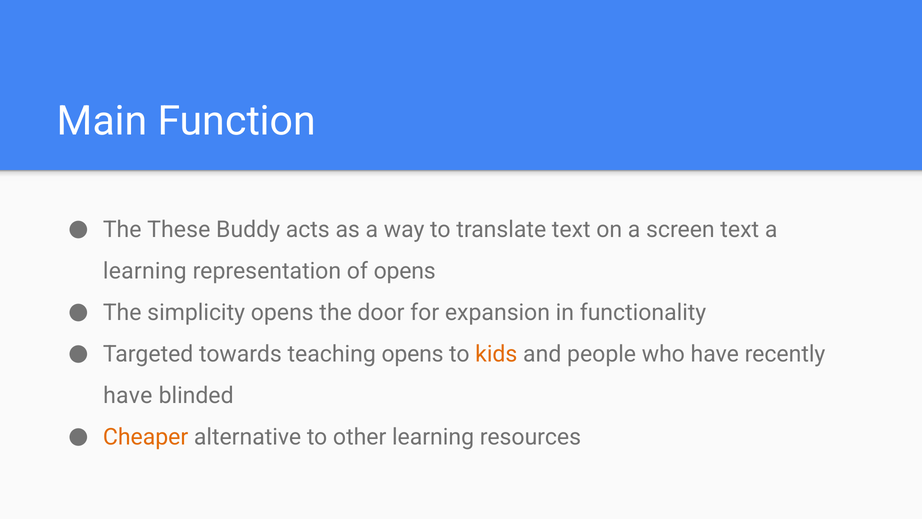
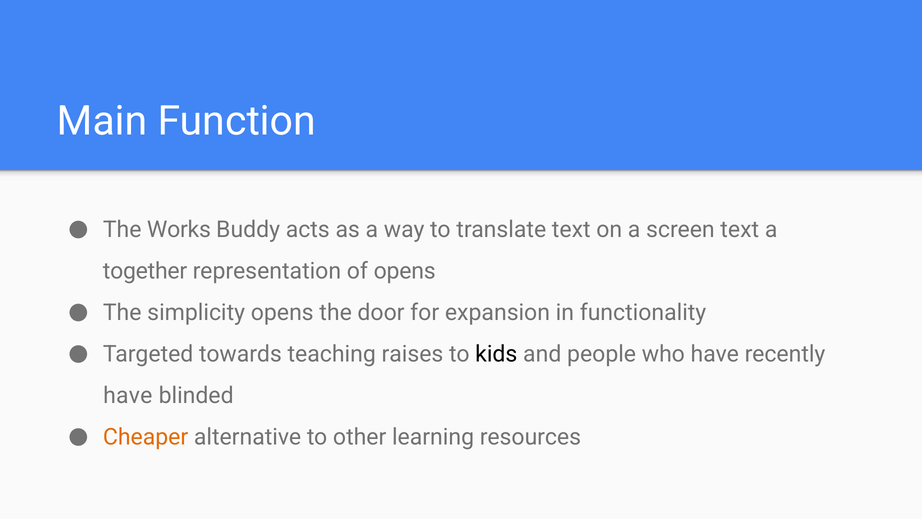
These: These -> Works
learning at (145, 271): learning -> together
teaching opens: opens -> raises
kids colour: orange -> black
